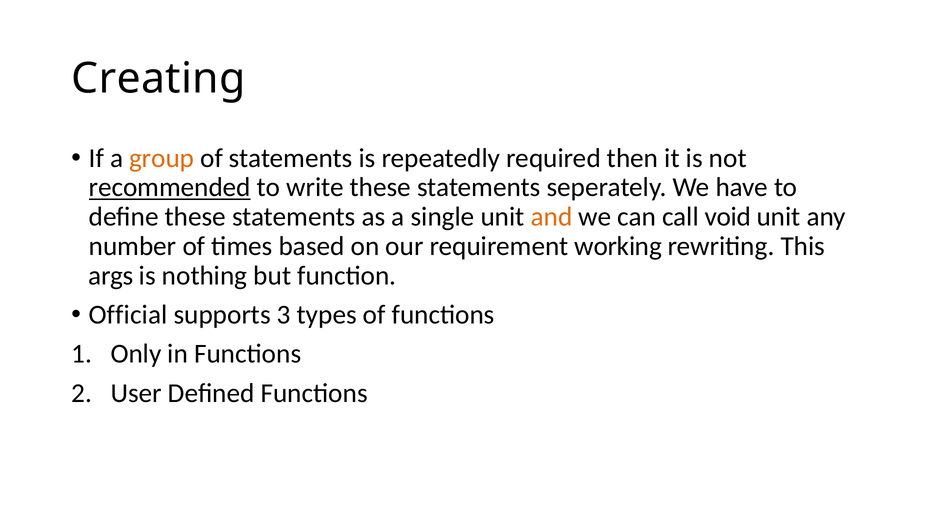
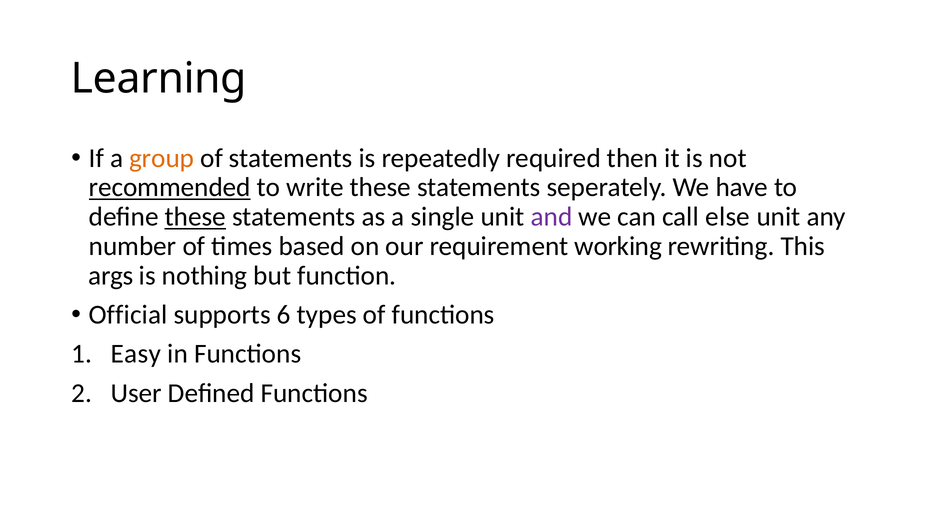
Creating: Creating -> Learning
these at (195, 217) underline: none -> present
and colour: orange -> purple
void: void -> else
3: 3 -> 6
Only: Only -> Easy
